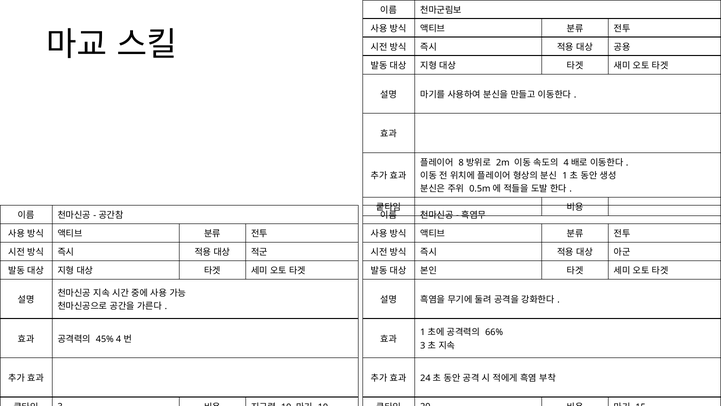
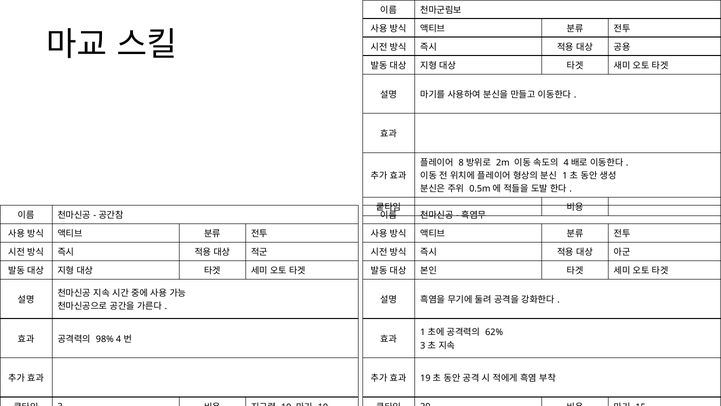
66%: 66% -> 62%
45%: 45% -> 98%
24: 24 -> 19
